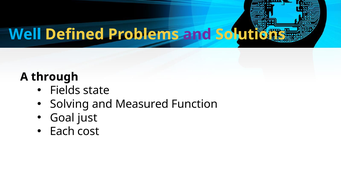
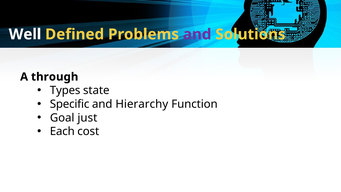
Well colour: light blue -> white
Fields: Fields -> Types
Solving: Solving -> Specific
Measured: Measured -> Hierarchy
